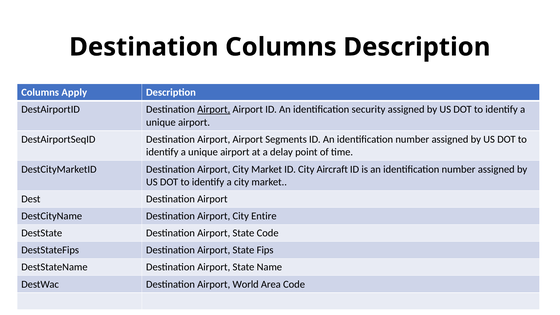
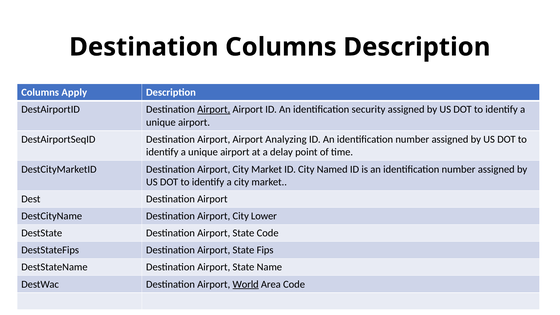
Segments: Segments -> Analyzing
Aircraft: Aircraft -> Named
Entire: Entire -> Lower
World underline: none -> present
